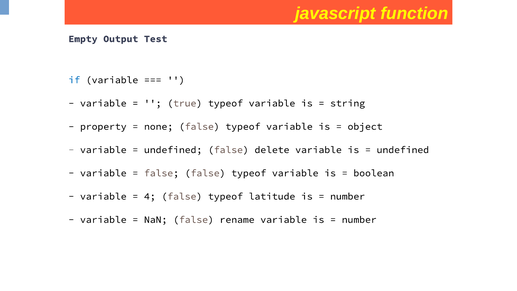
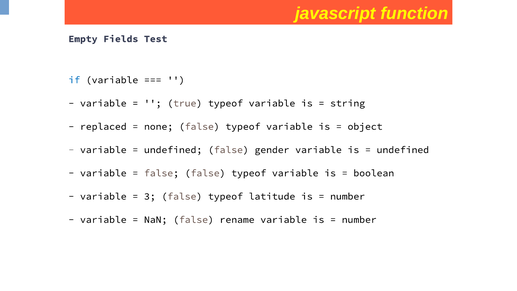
Output: Output -> Fields
property: property -> replaced
delete: delete -> gender
4: 4 -> 3
